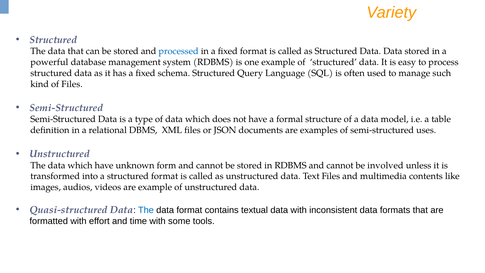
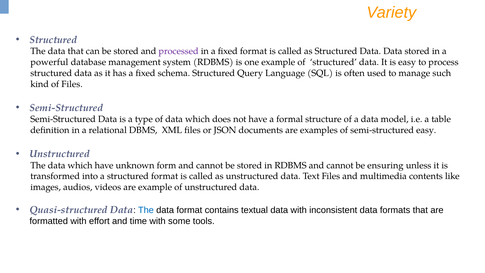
processed colour: blue -> purple
semi-structured uses: uses -> easy
involved: involved -> ensuring
